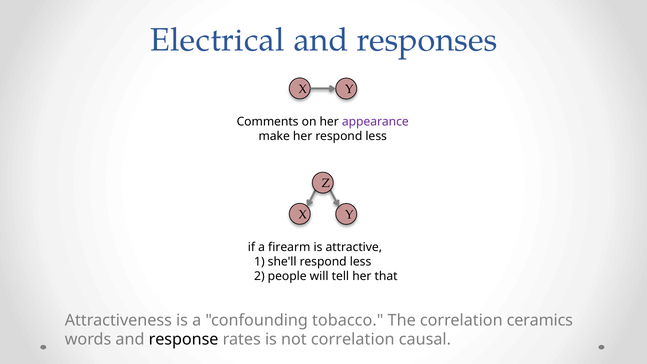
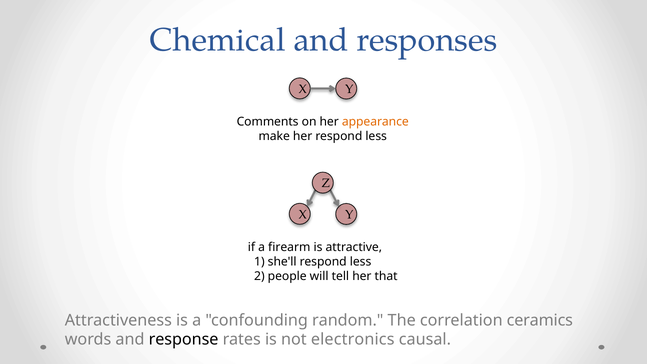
Electrical: Electrical -> Chemical
appearance colour: purple -> orange
tobacco: tobacco -> random
not correlation: correlation -> electronics
